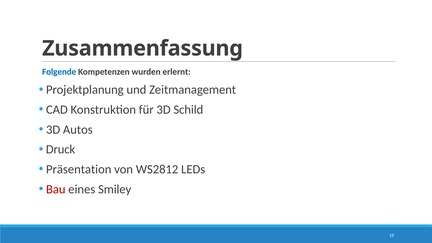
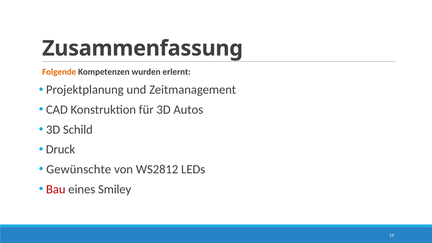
Folgende colour: blue -> orange
Schild: Schild -> Autos
Autos: Autos -> Schild
Präsentation: Präsentation -> Gewünschte
